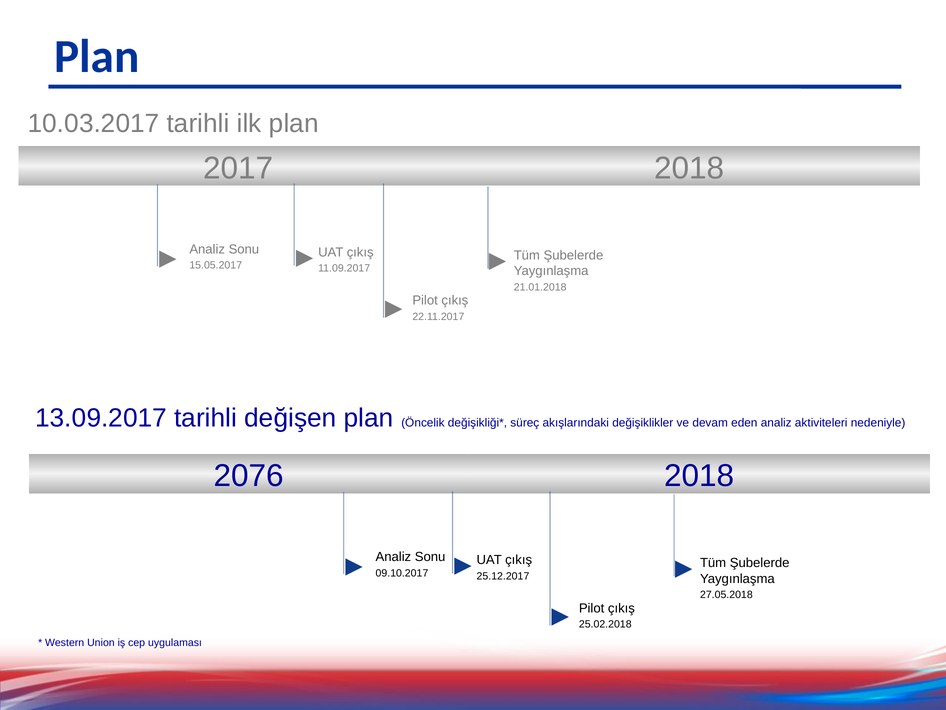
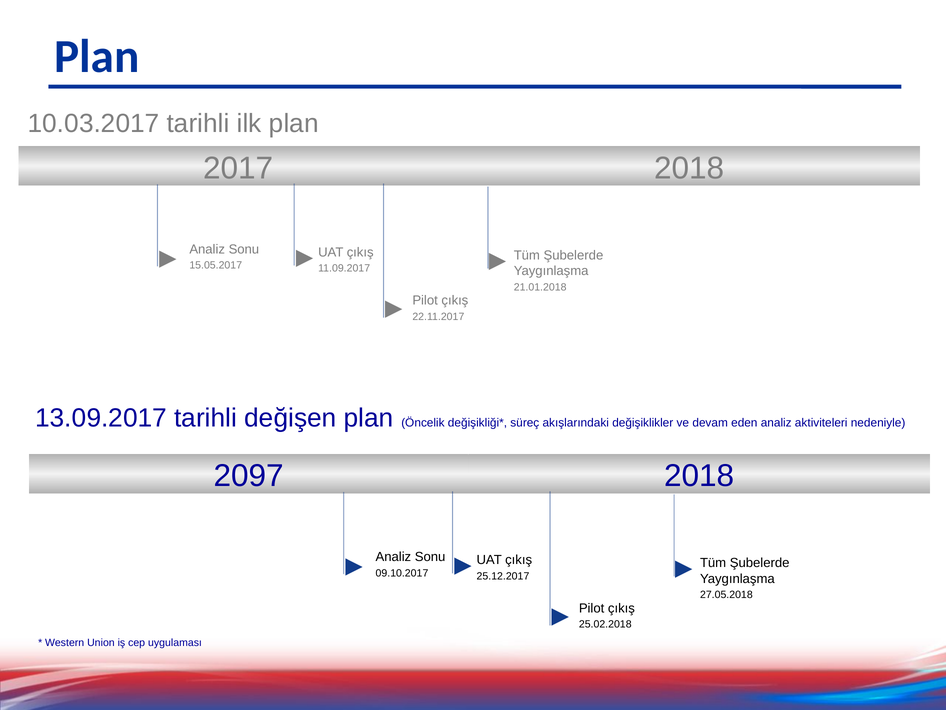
2076: 2076 -> 2097
